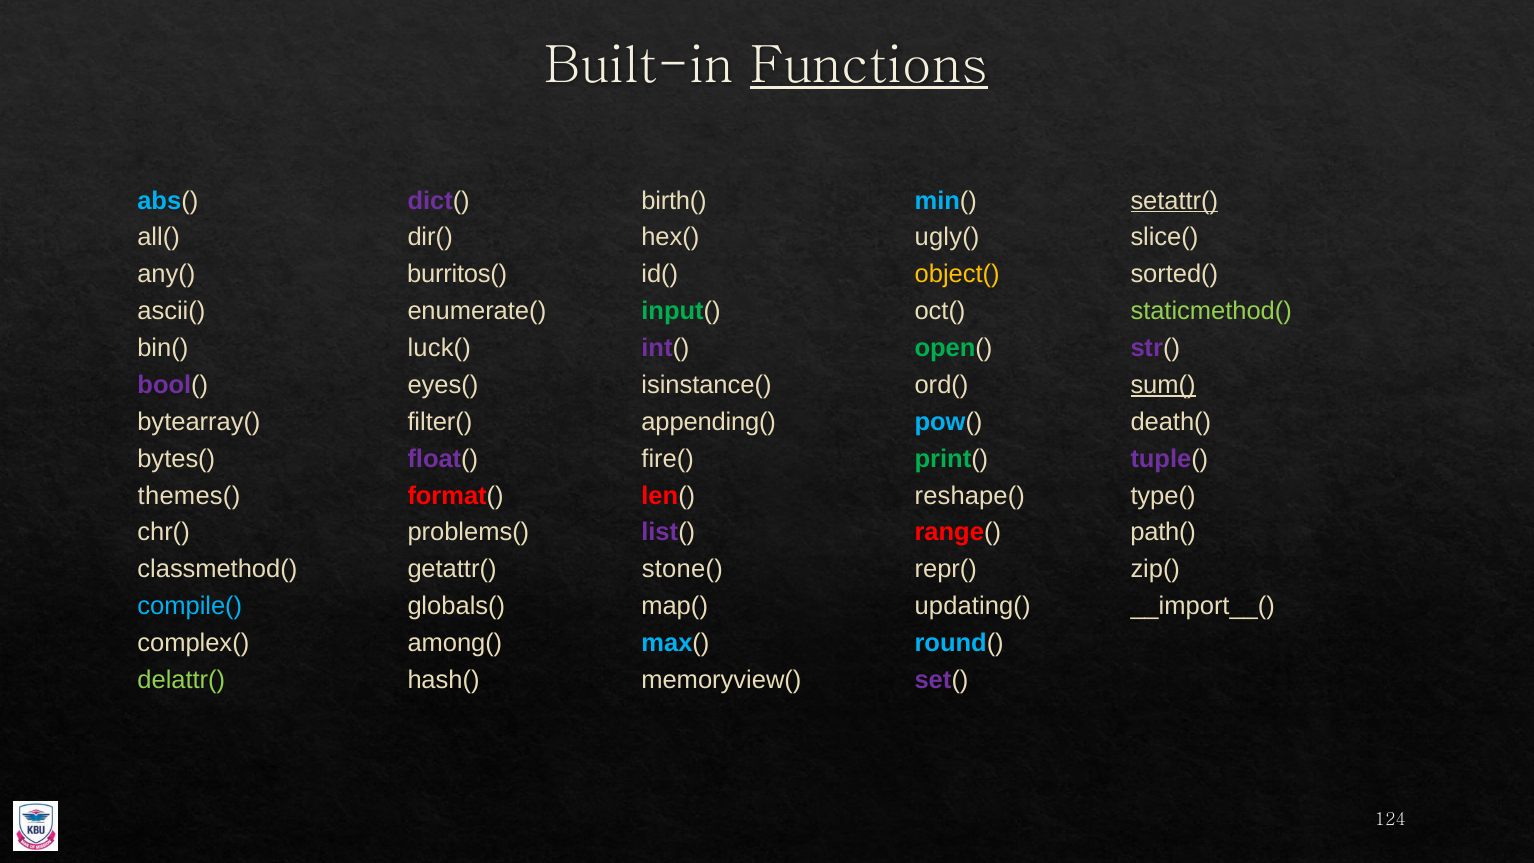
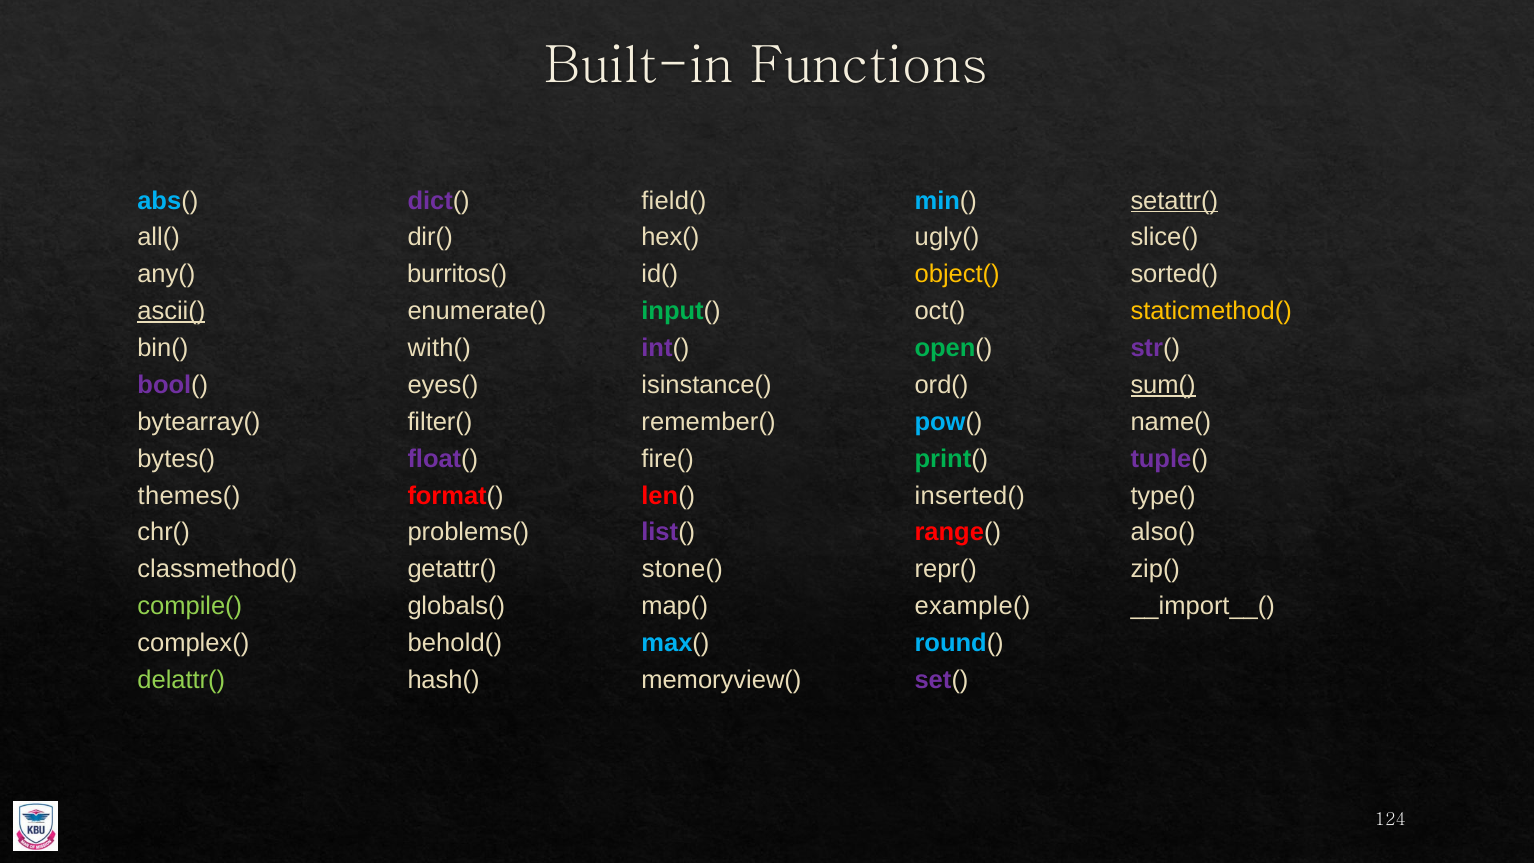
Functions underline: present -> none
birth(: birth( -> field(
ascii( underline: none -> present
staticmethod( colour: light green -> yellow
luck(: luck( -> with(
appending(: appending( -> remember(
death(: death( -> name(
reshape(: reshape( -> inserted(
path(: path( -> also(
compile( colour: light blue -> light green
updating(: updating( -> example(
among(: among( -> behold(
